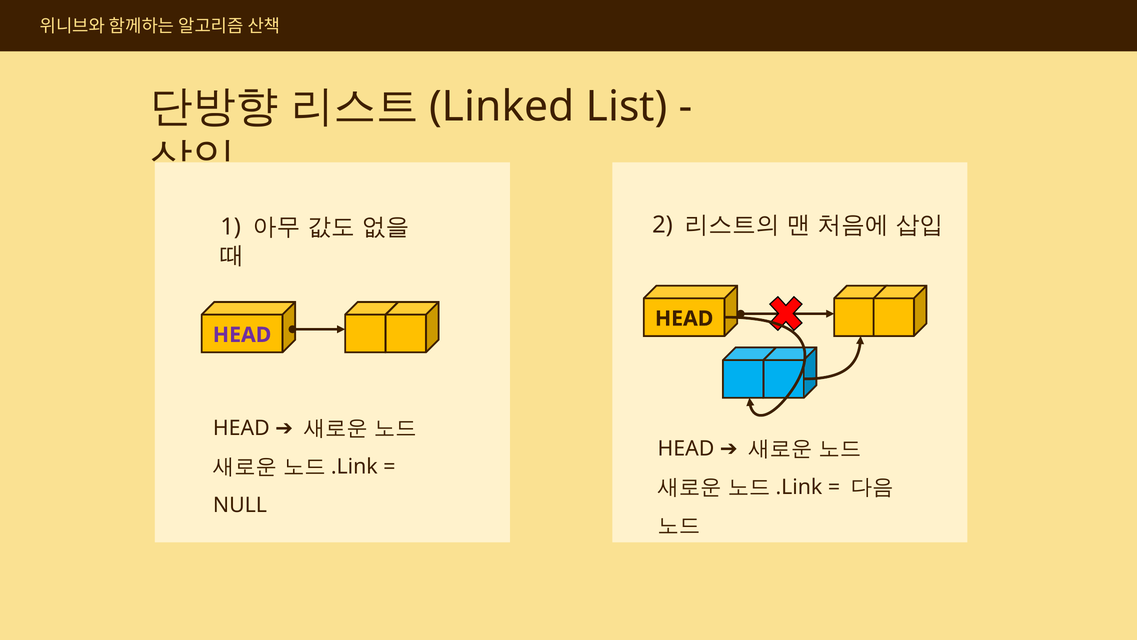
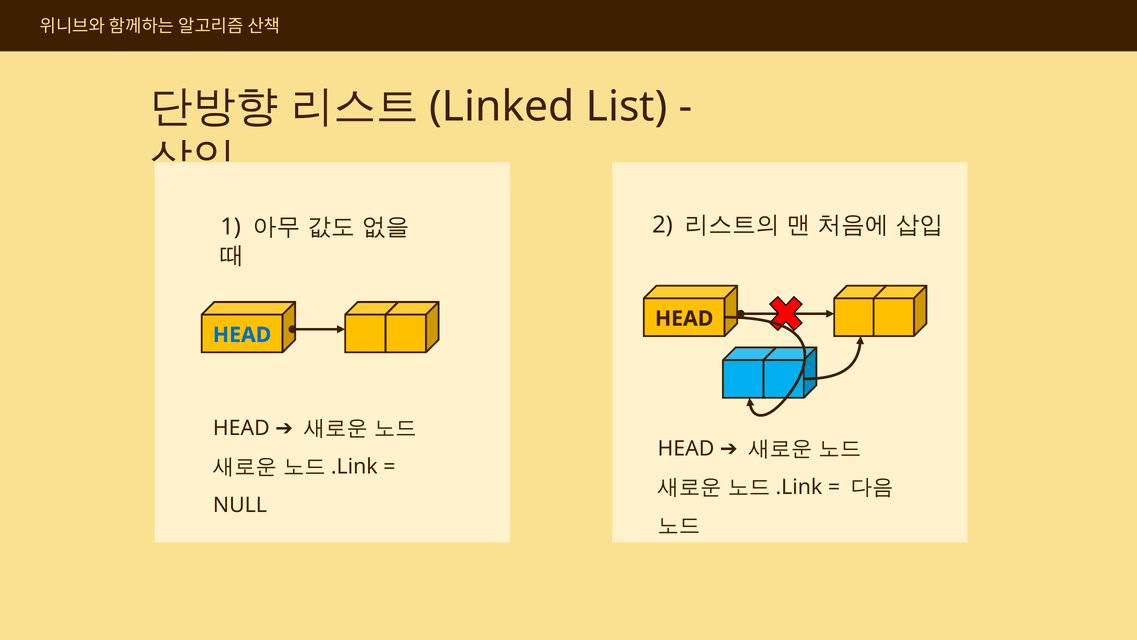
HEAD at (242, 335) colour: purple -> blue
